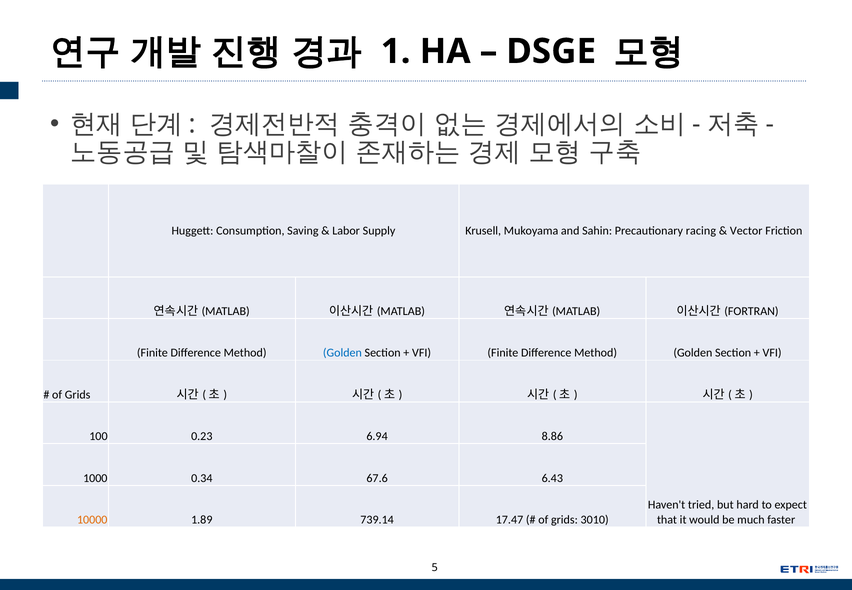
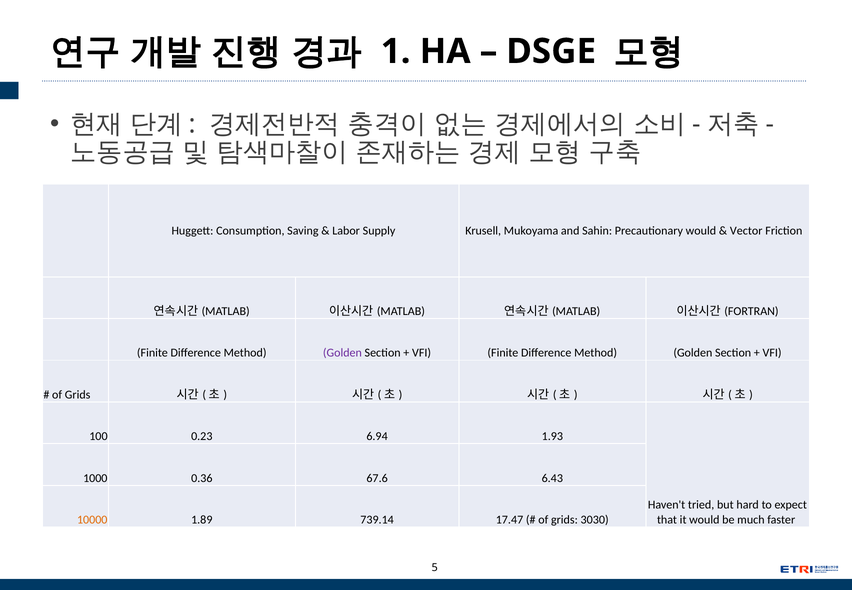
Precautionary racing: racing -> would
Golden at (342, 353) colour: blue -> purple
8.86: 8.86 -> 1.93
0.34: 0.34 -> 0.36
3010: 3010 -> 3030
